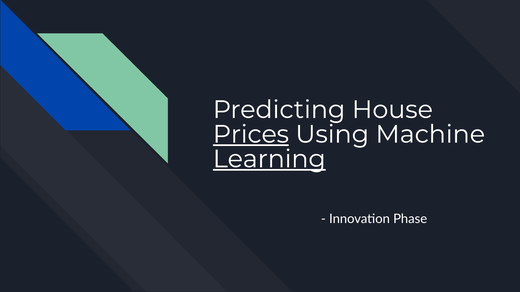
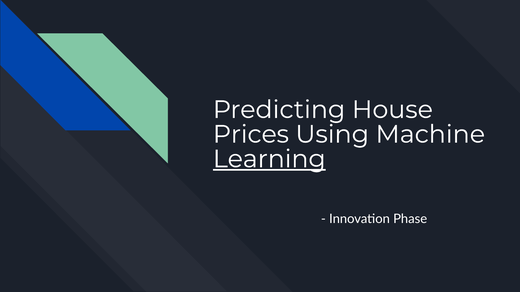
Prices underline: present -> none
